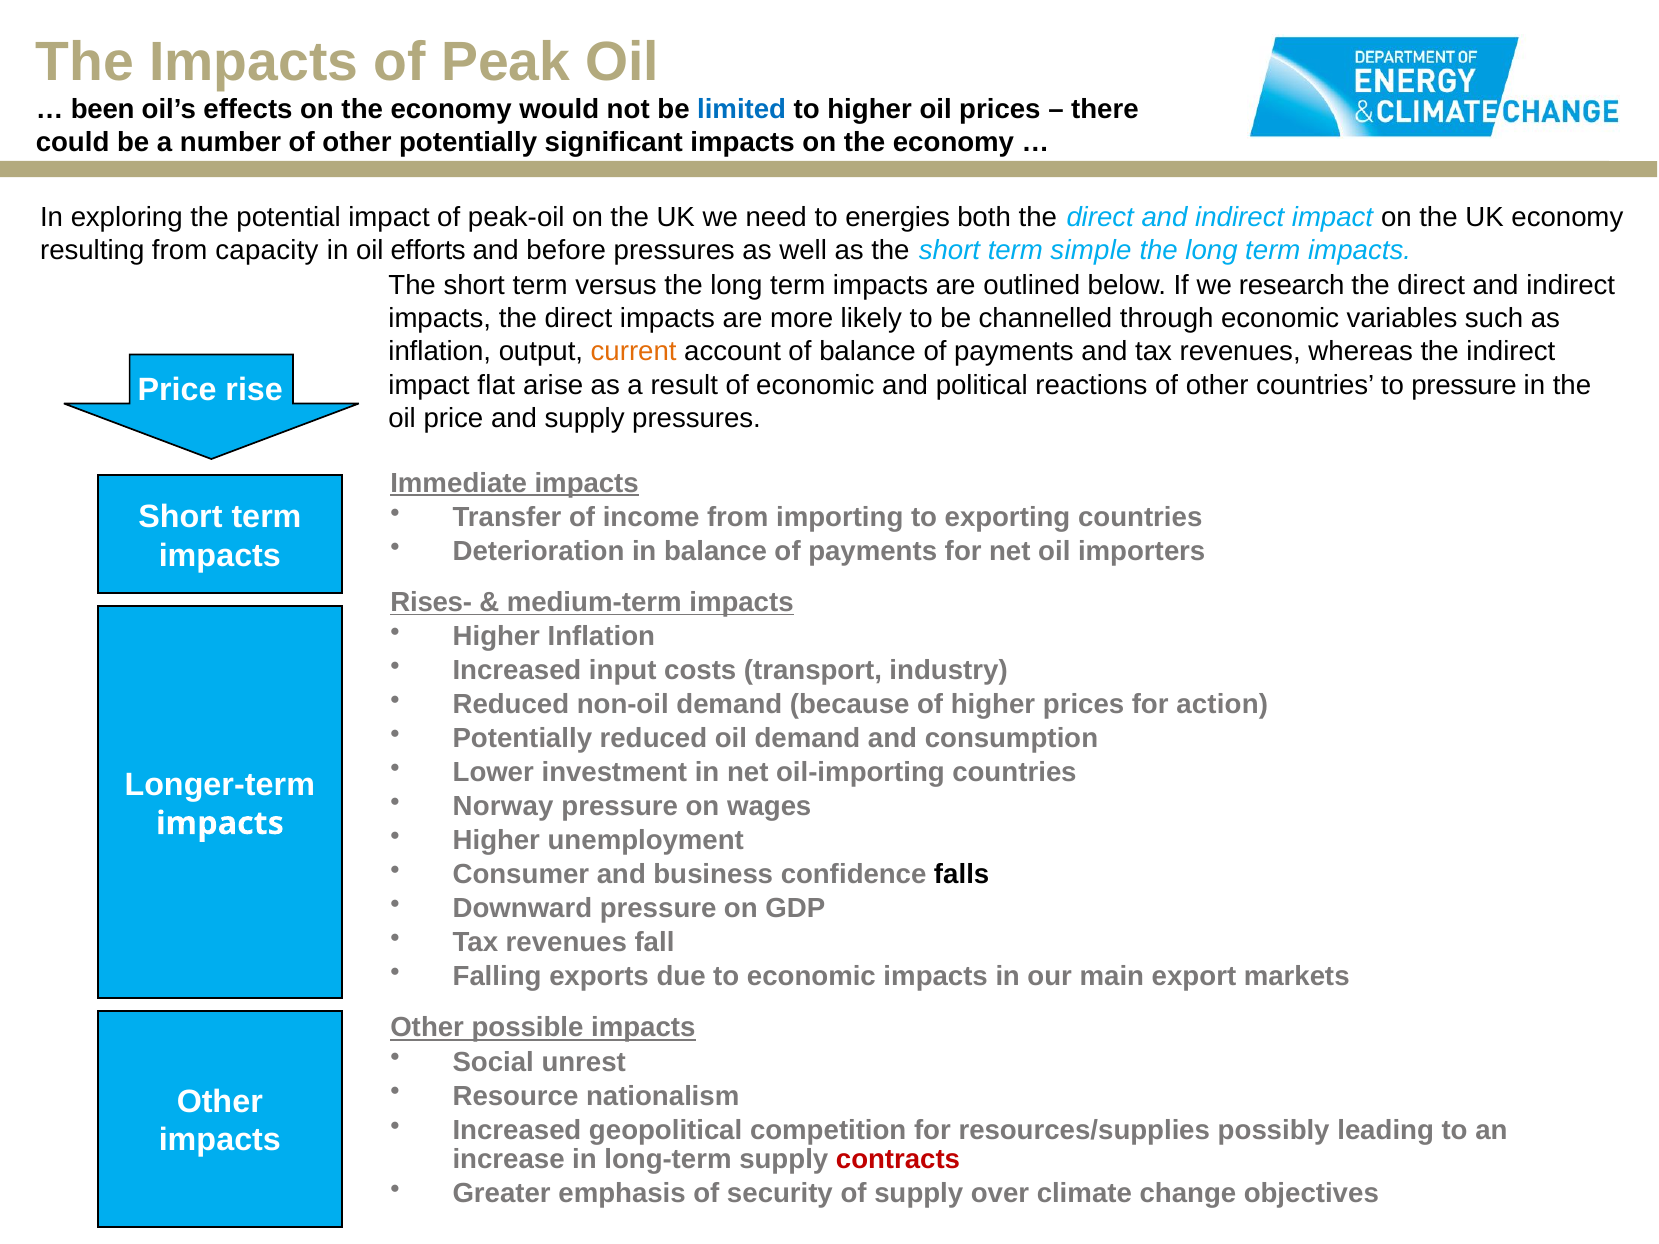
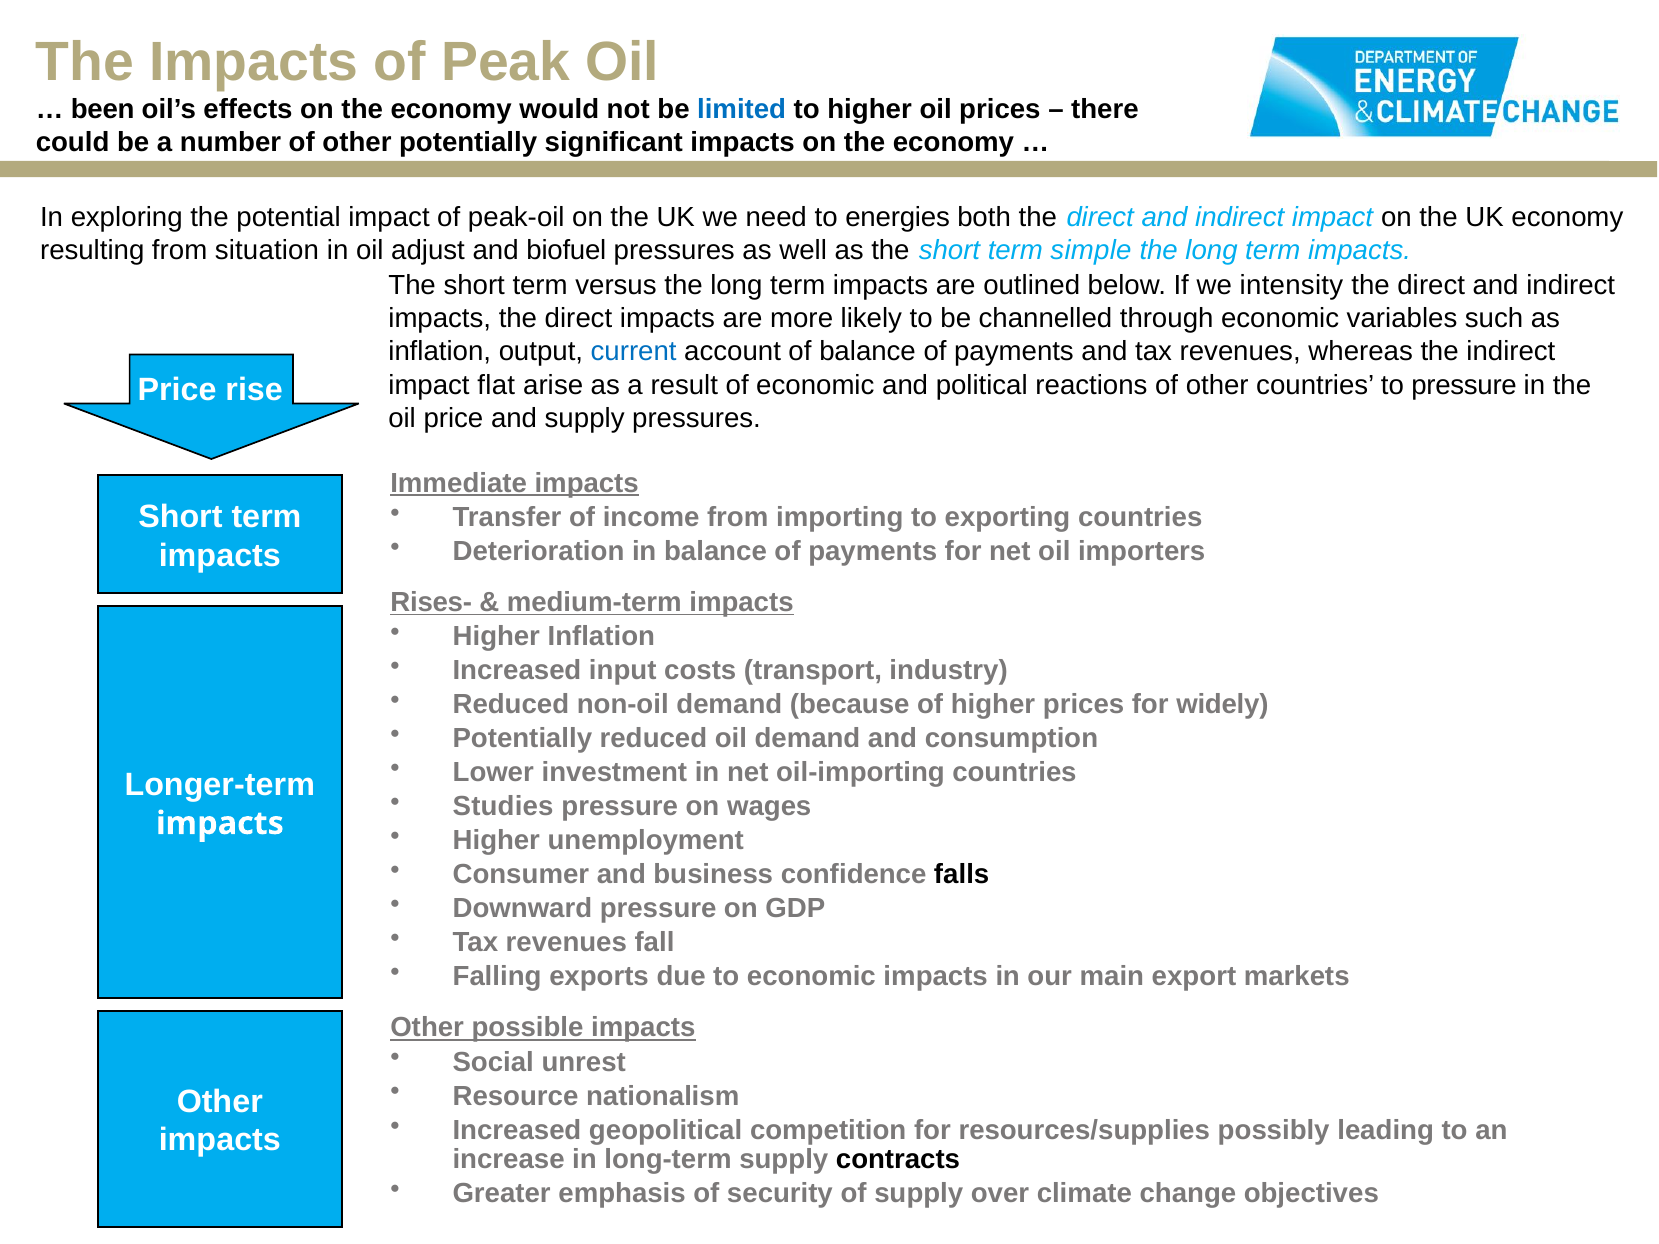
capacity: capacity -> situation
efforts: efforts -> adjust
before: before -> biofuel
research: research -> intensity
current colour: orange -> blue
action: action -> widely
Norway: Norway -> Studies
contracts colour: red -> black
